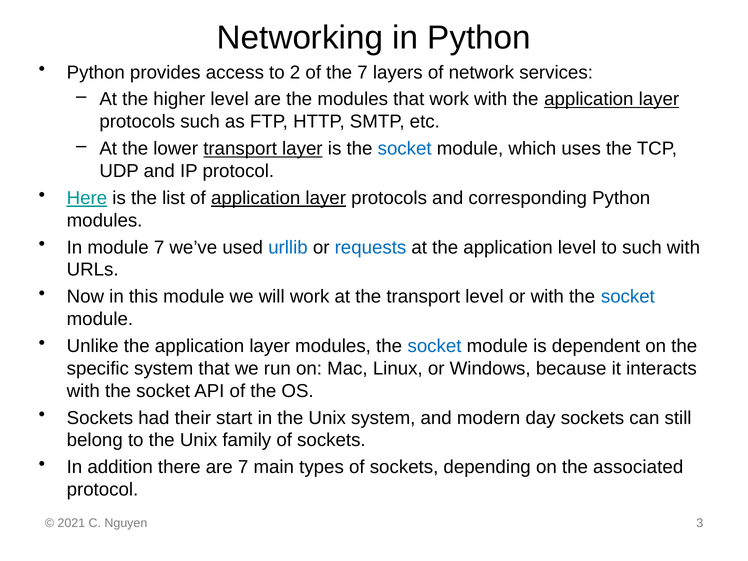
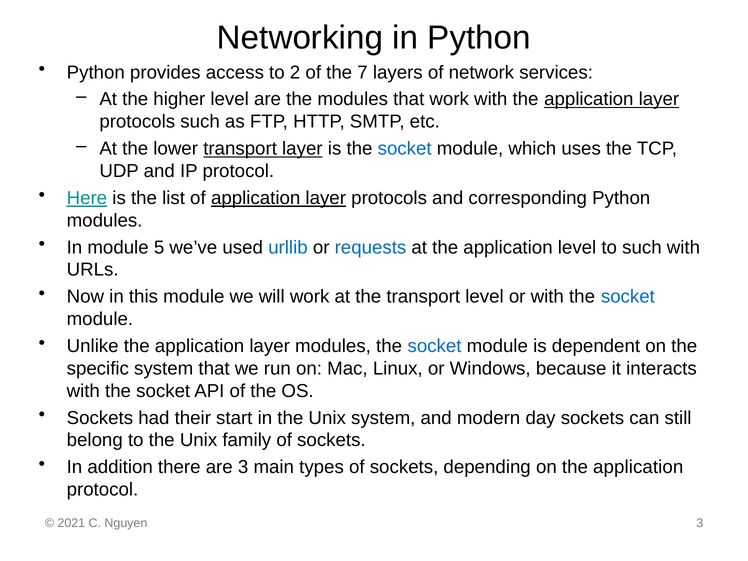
module 7: 7 -> 5
are 7: 7 -> 3
on the associated: associated -> application
